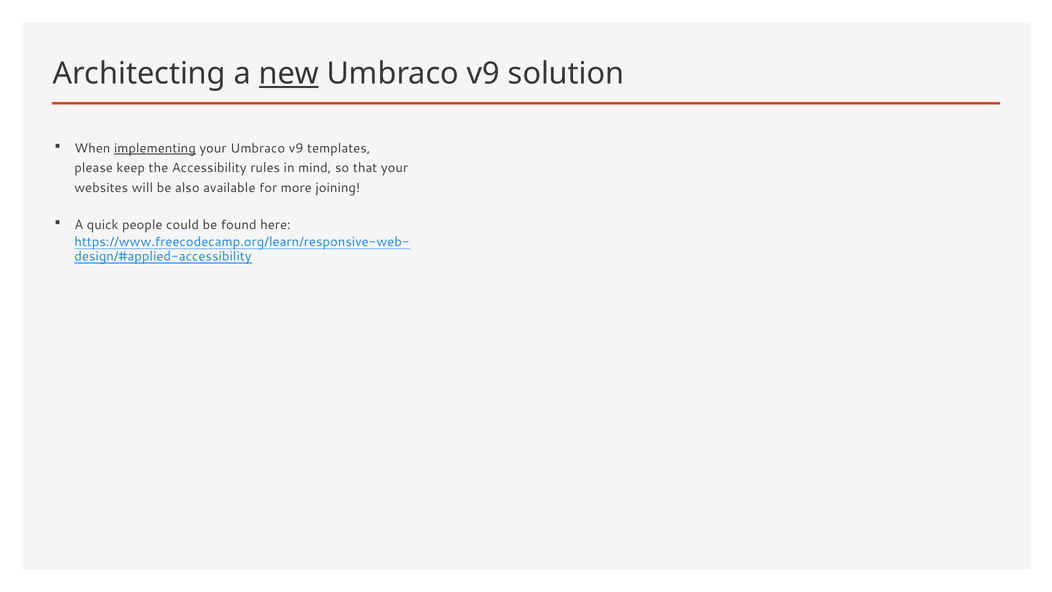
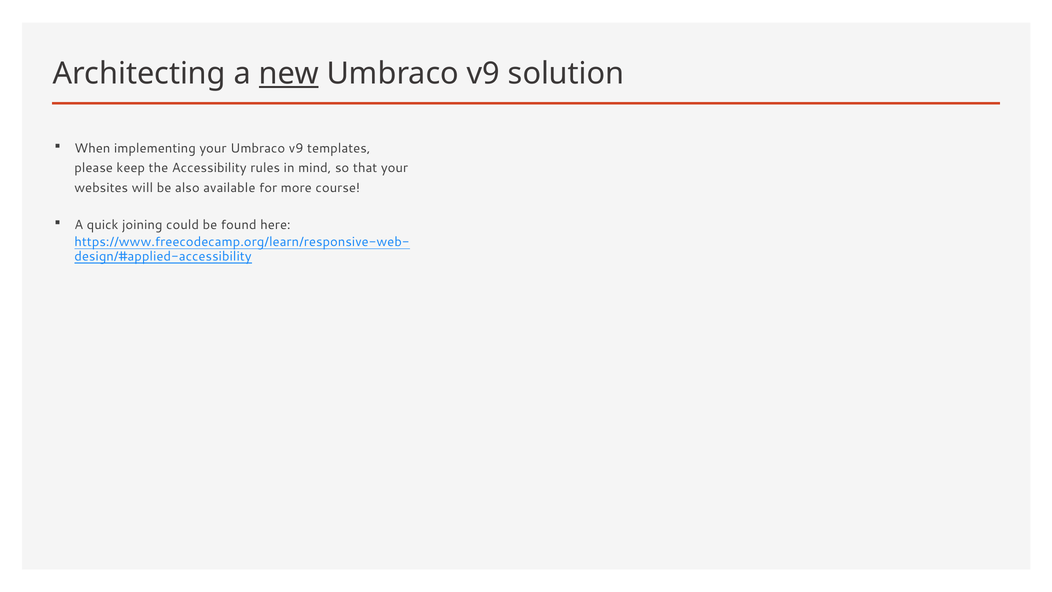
implementing underline: present -> none
joining: joining -> course
people: people -> joining
